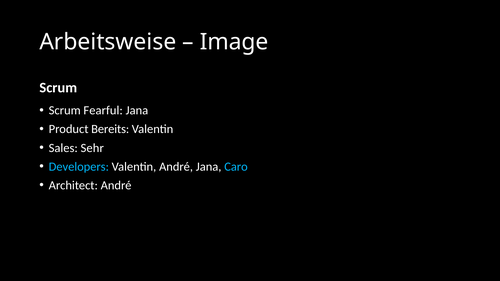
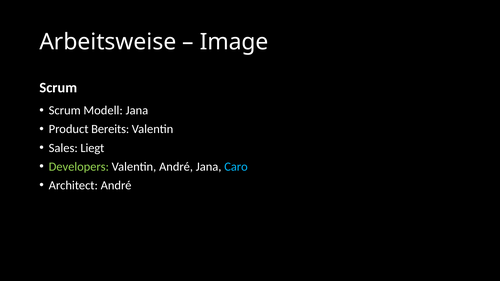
Fearful: Fearful -> Modell
Sehr: Sehr -> Liegt
Developers colour: light blue -> light green
